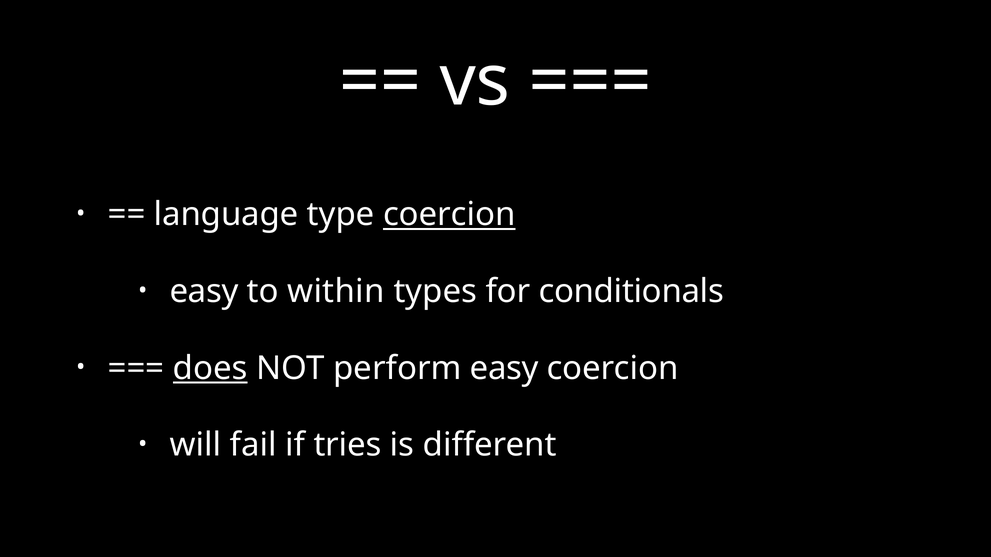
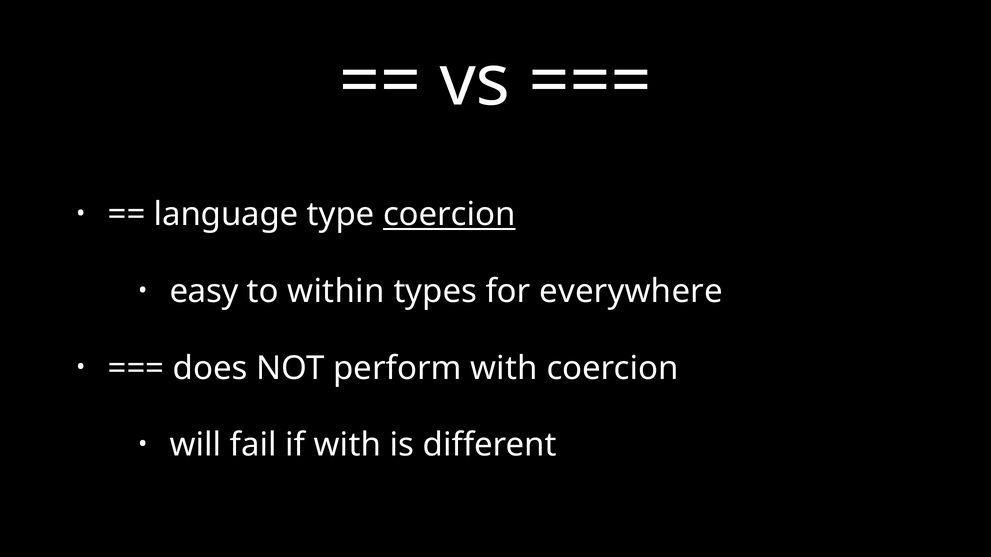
conditionals: conditionals -> everywhere
does underline: present -> none
perform easy: easy -> with
if tries: tries -> with
